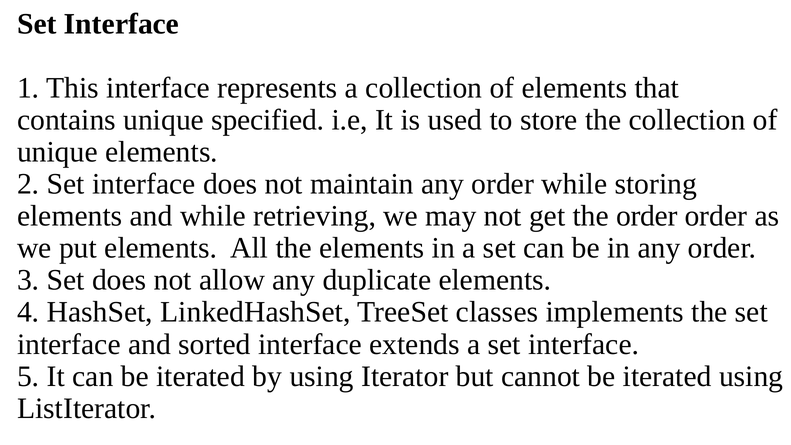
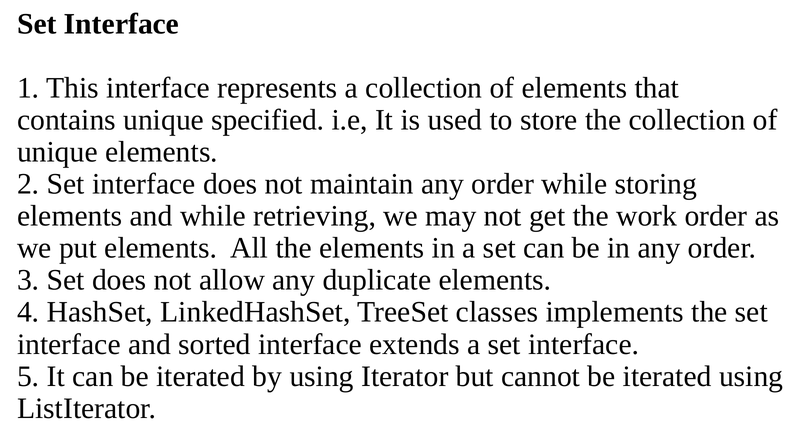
the order: order -> work
